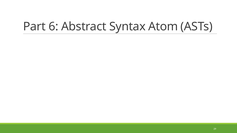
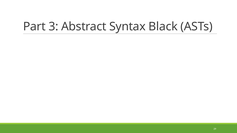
6: 6 -> 3
Atom: Atom -> Black
